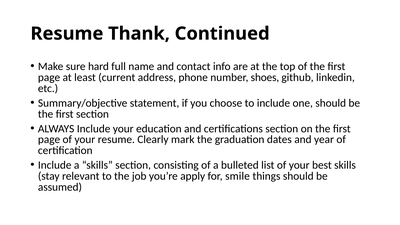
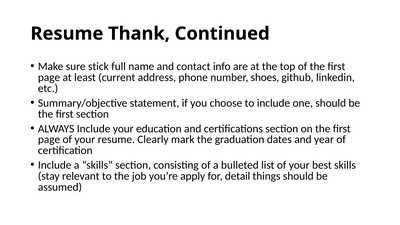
hard: hard -> stick
smile: smile -> detail
